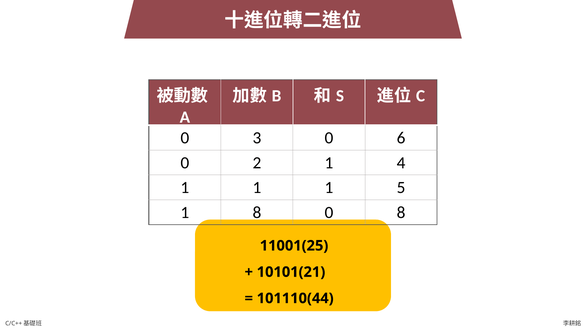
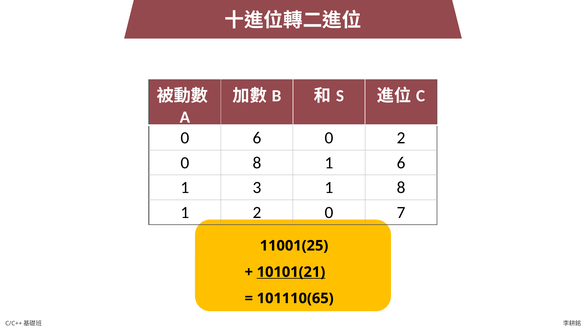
0 3: 3 -> 6
0 6: 6 -> 2
0 2: 2 -> 8
1 4: 4 -> 6
1 at (257, 188): 1 -> 3
1 5: 5 -> 8
1 8: 8 -> 2
0 8: 8 -> 7
10101(21 underline: none -> present
101110(44: 101110(44 -> 101110(65
